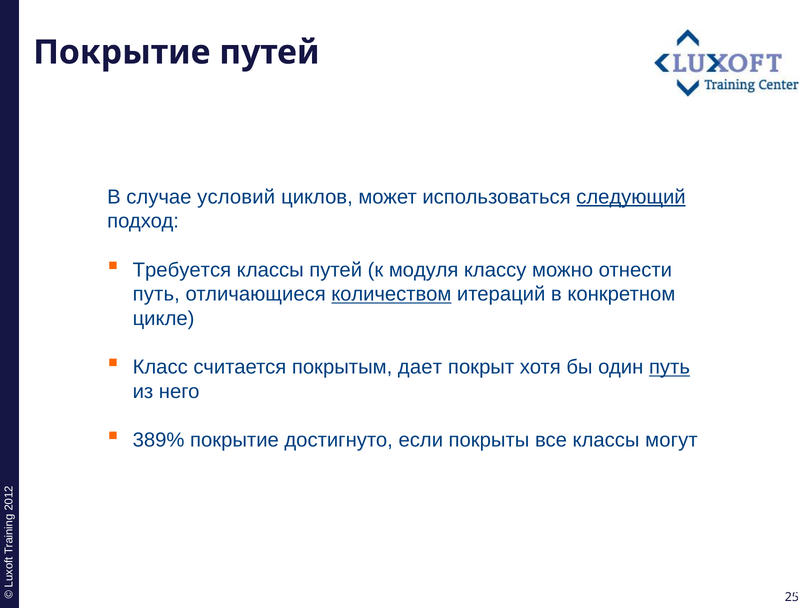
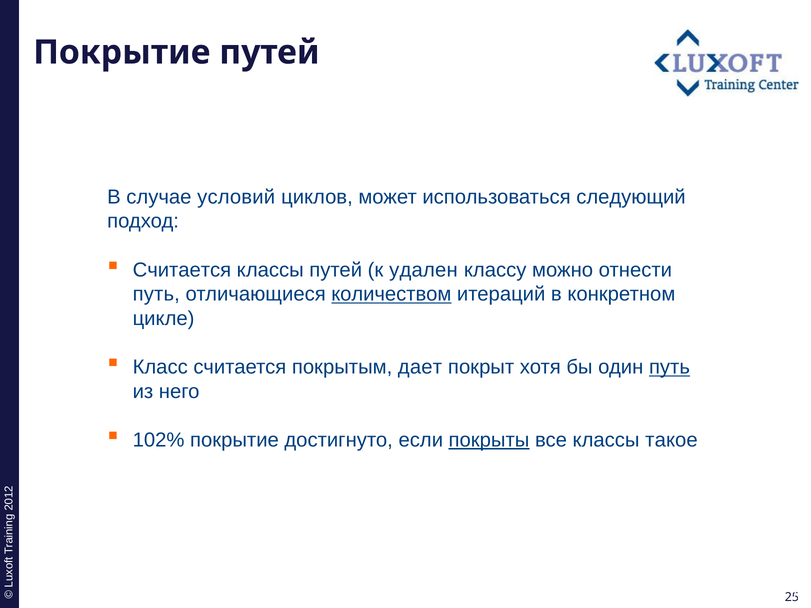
следующий underline: present -> none
Требуется at (182, 270): Требуется -> Считается
модуля: модуля -> удален
389%: 389% -> 102%
покрыты underline: none -> present
могут: могут -> такое
